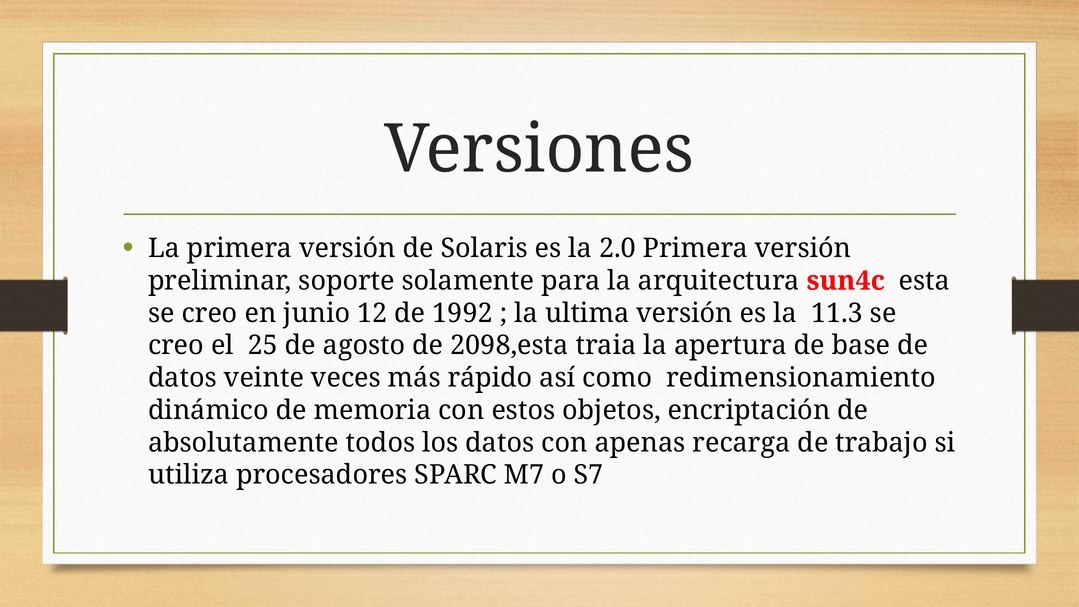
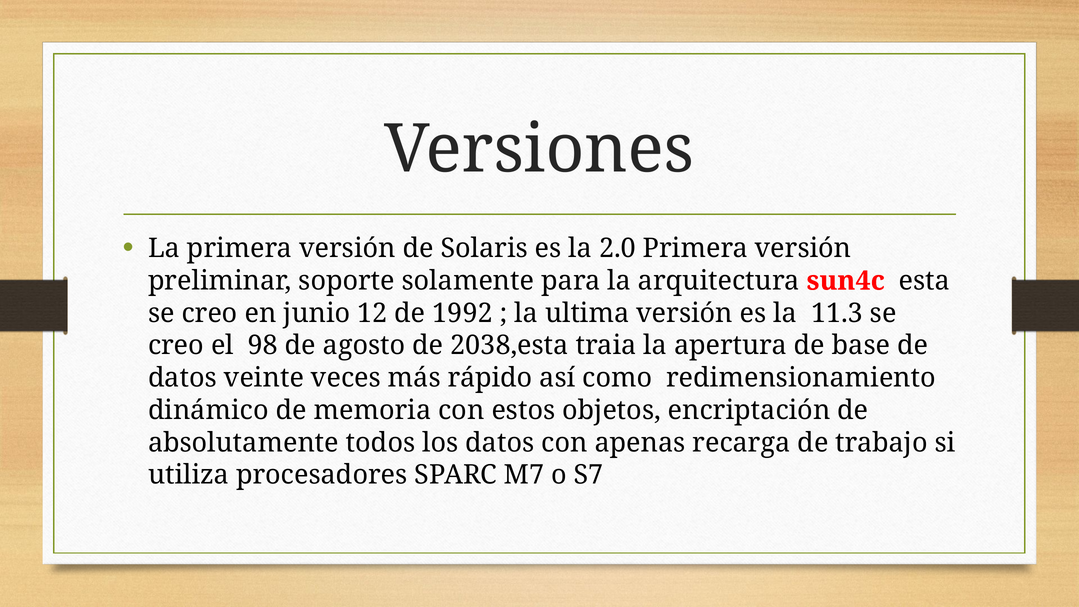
25: 25 -> 98
2098,esta: 2098,esta -> 2038,esta
